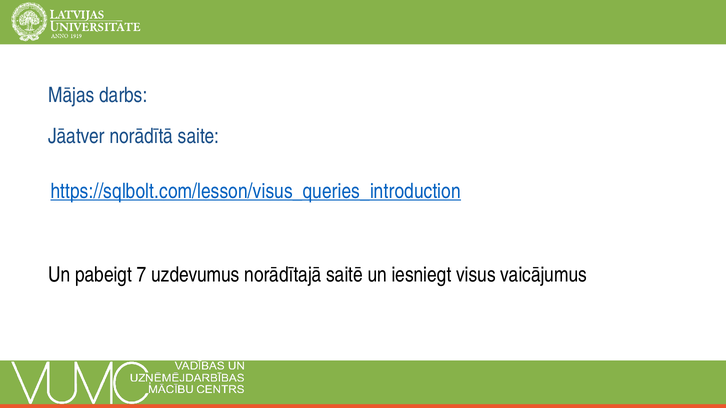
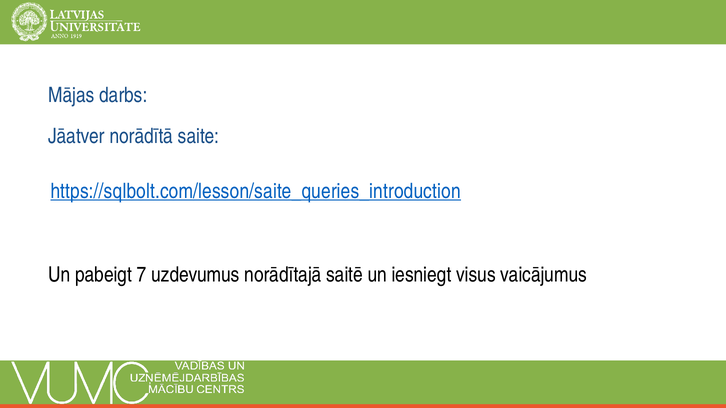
https://sqlbolt.com/lesson/visus_queries_introduction: https://sqlbolt.com/lesson/visus_queries_introduction -> https://sqlbolt.com/lesson/saite_queries_introduction
